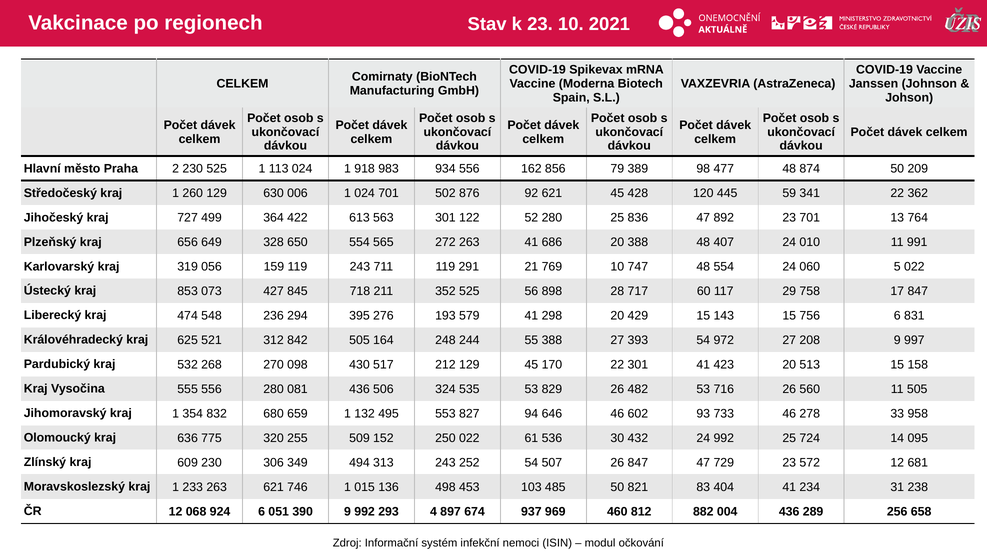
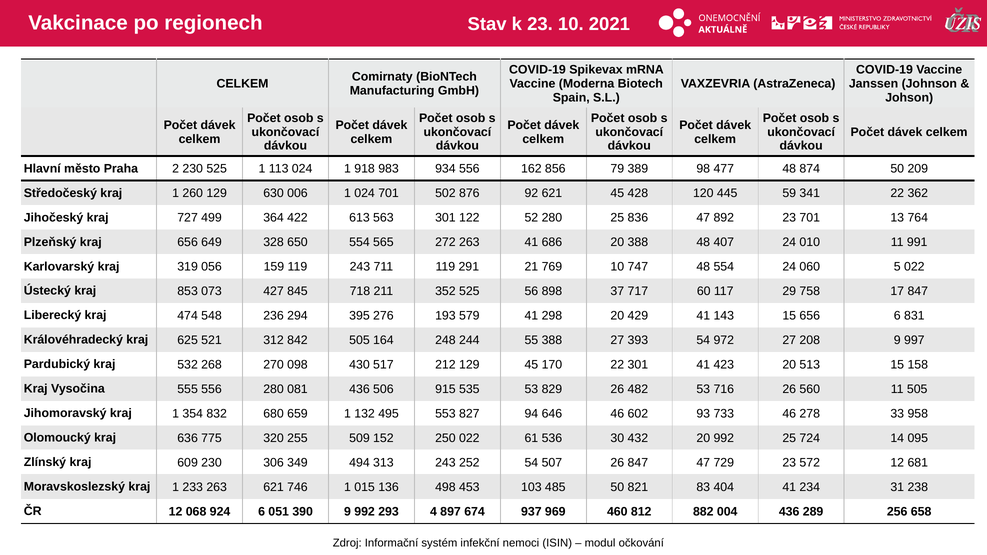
28: 28 -> 37
429 15: 15 -> 41
15 756: 756 -> 656
324: 324 -> 915
432 24: 24 -> 20
